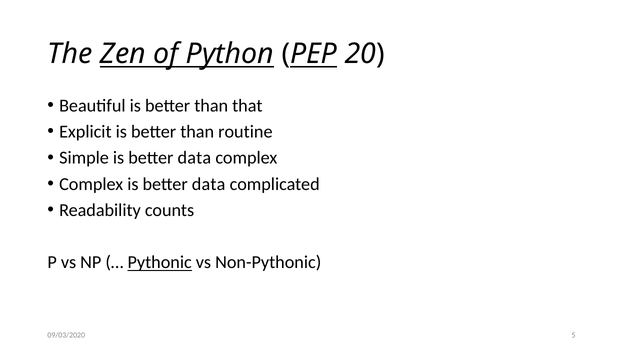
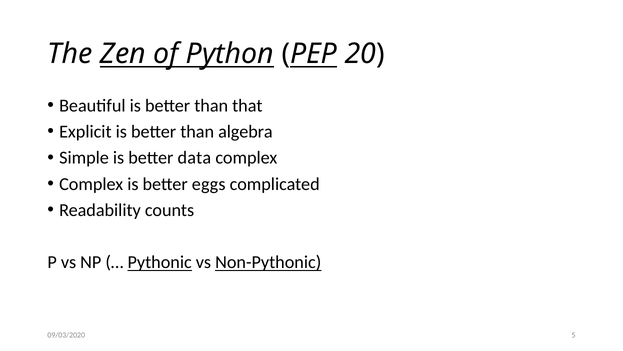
routine: routine -> algebra
Complex is better data: data -> eggs
Non-Pythonic underline: none -> present
